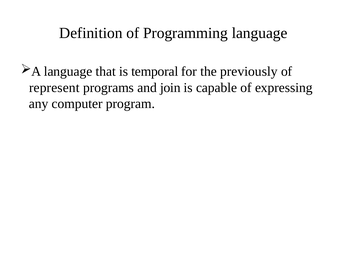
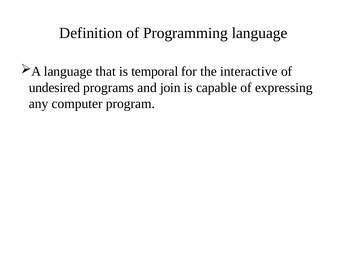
previously: previously -> interactive
represent: represent -> undesired
